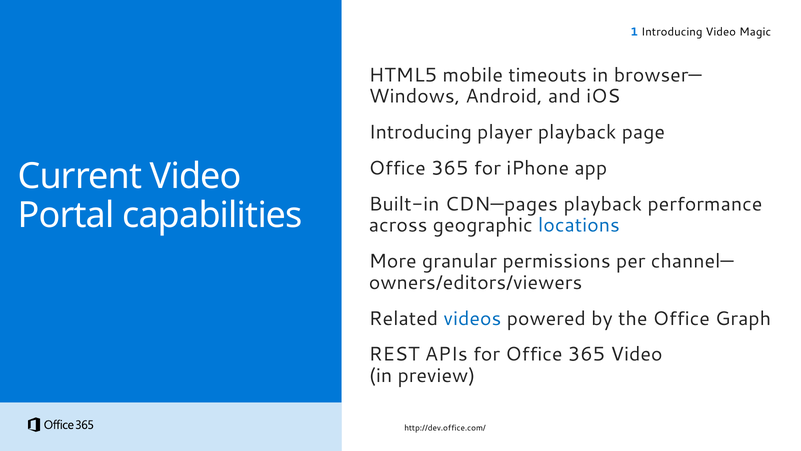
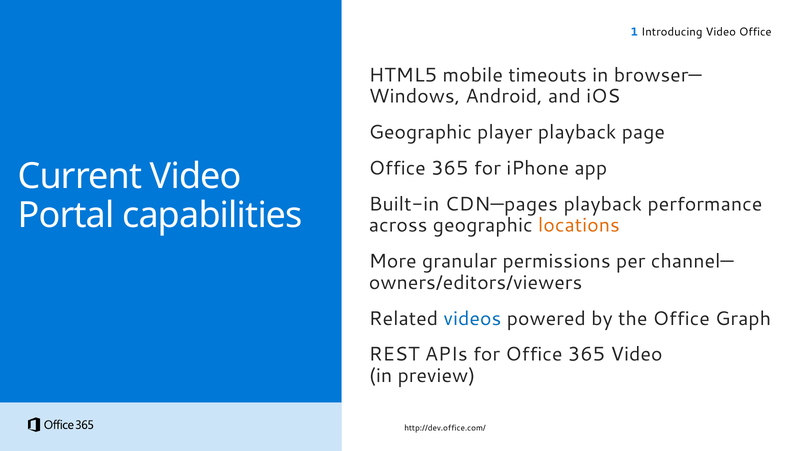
Video Magic: Magic -> Office
Introducing at (420, 132): Introducing -> Geographic
locations colour: blue -> orange
